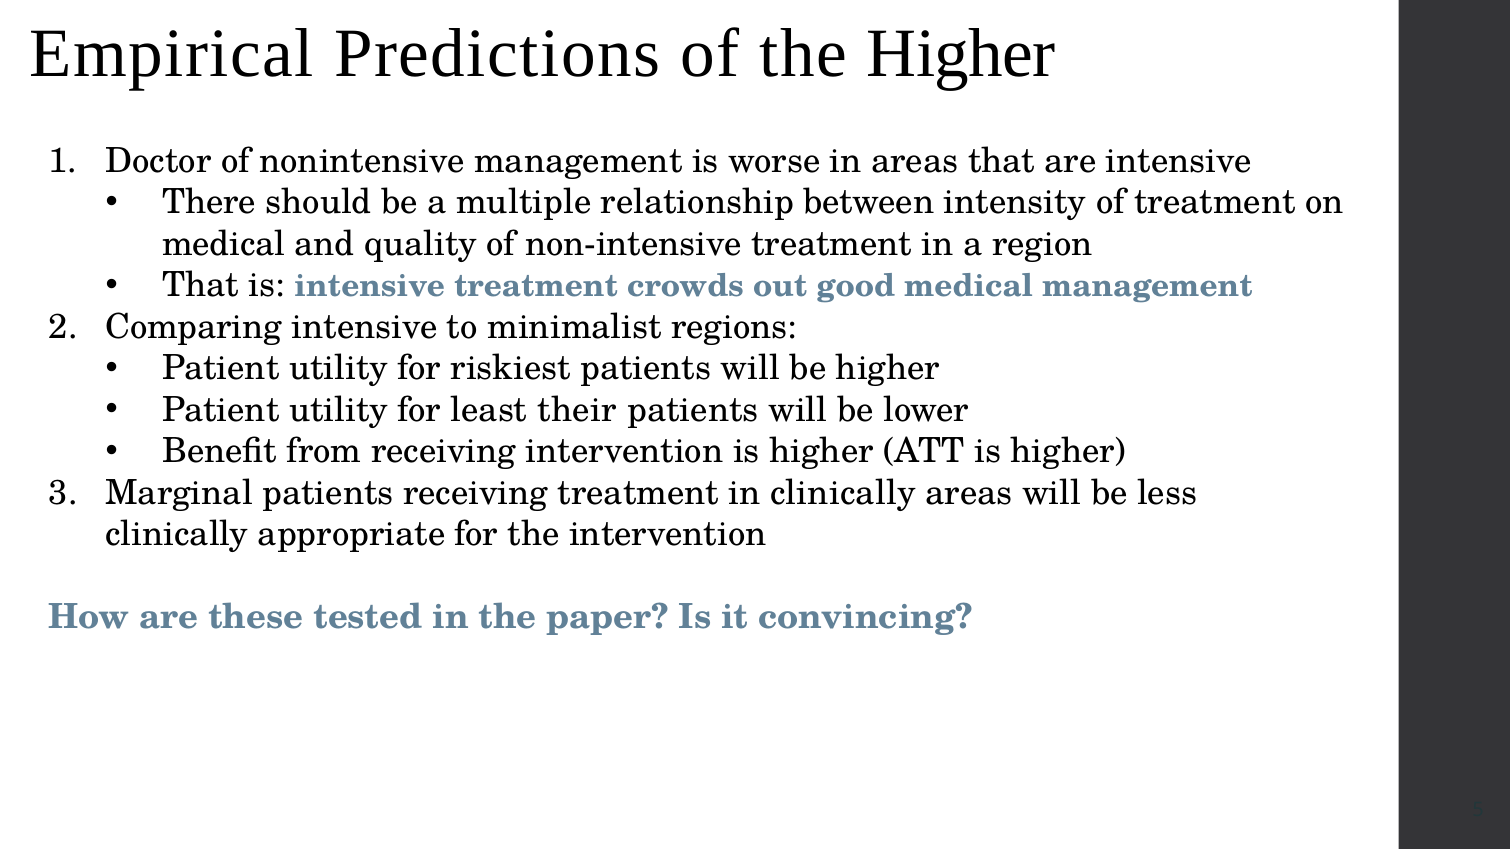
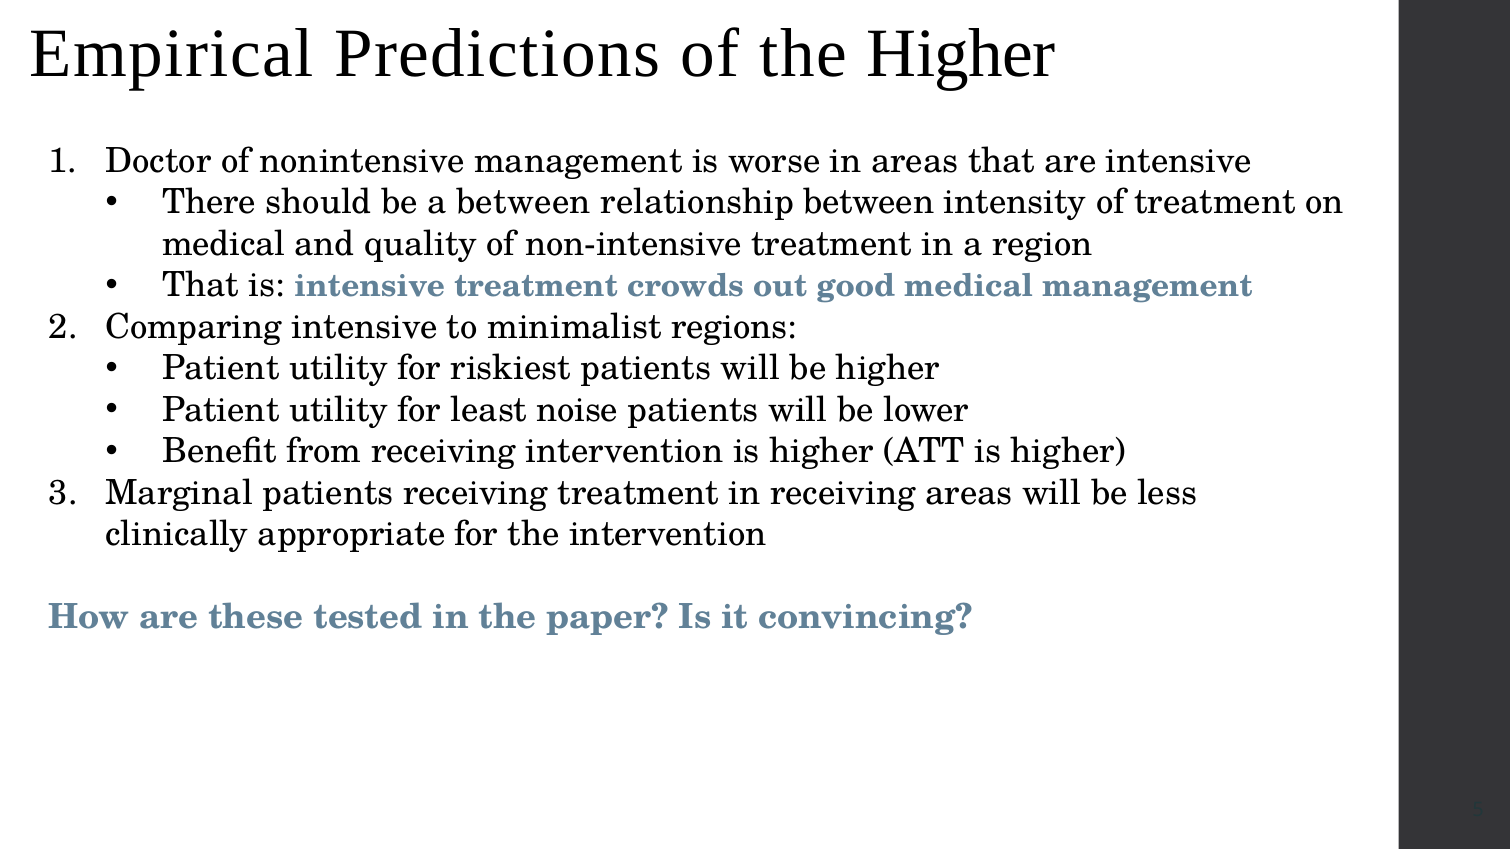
a multiple: multiple -> between
their: their -> noise
in clinically: clinically -> receiving
